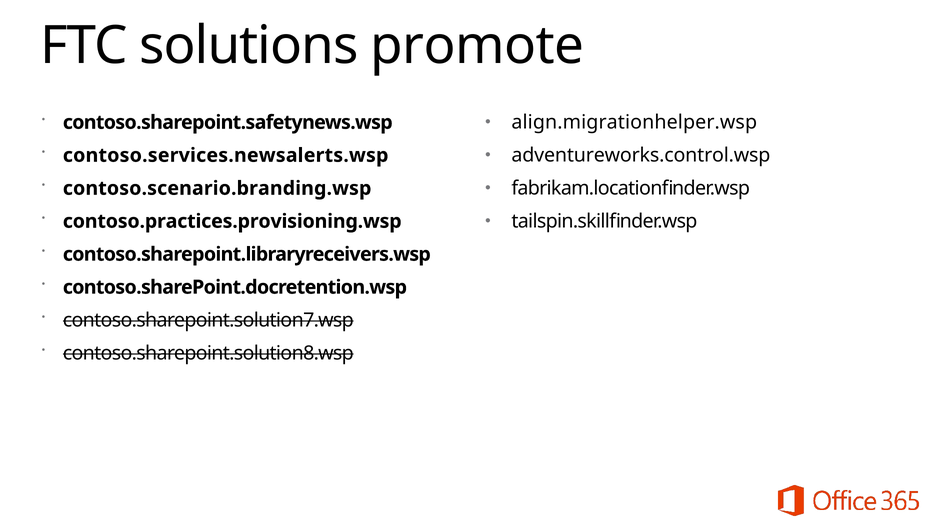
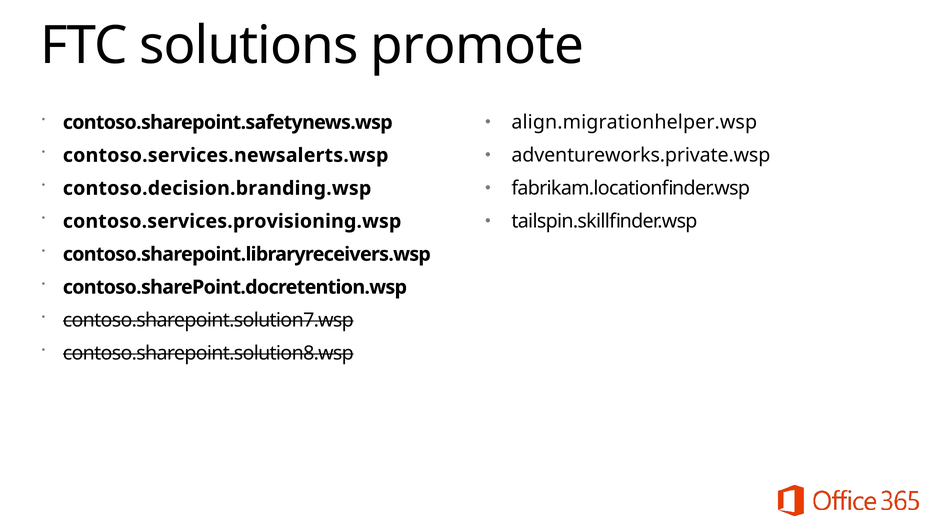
adventureworks.control.wsp: adventureworks.control.wsp -> adventureworks.private.wsp
contoso.scenario.branding.wsp: contoso.scenario.branding.wsp -> contoso.decision.branding.wsp
contoso.practices.provisioning.wsp: contoso.practices.provisioning.wsp -> contoso.services.provisioning.wsp
